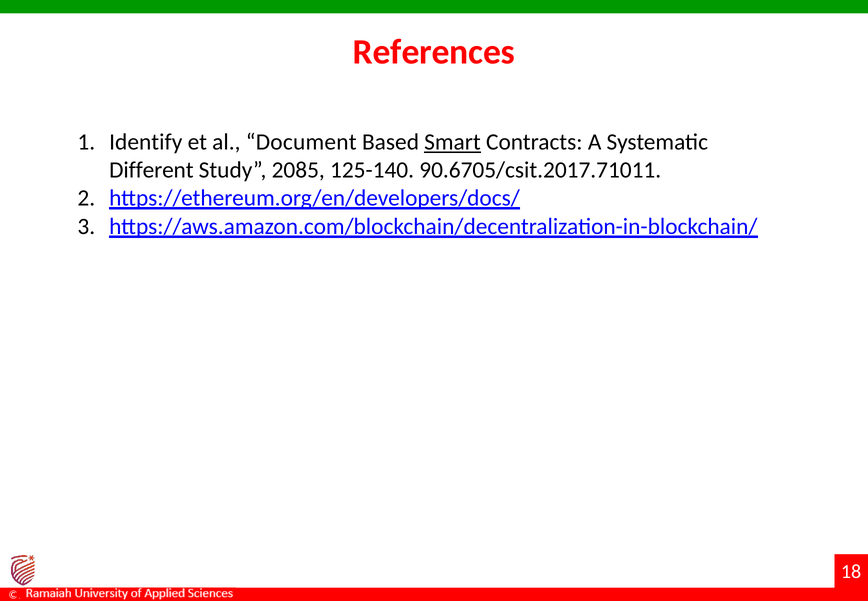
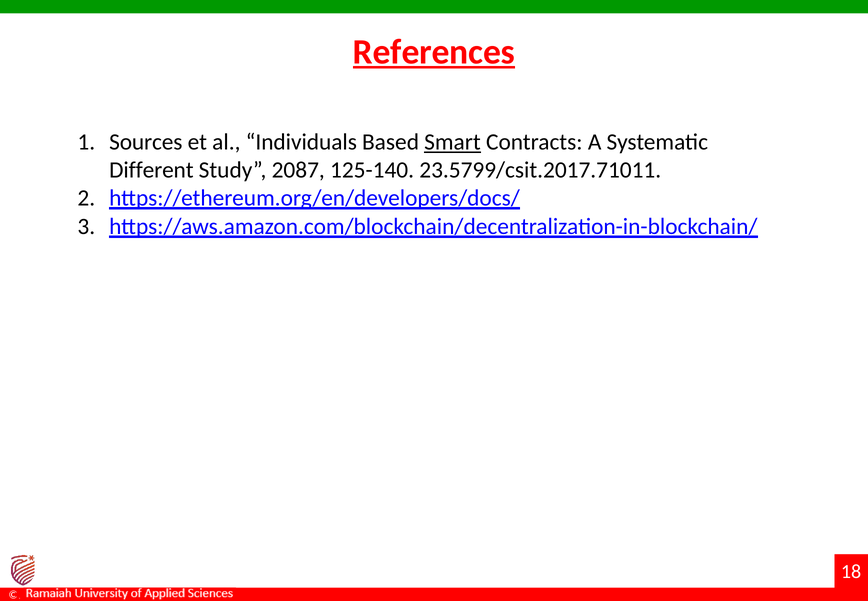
References underline: none -> present
Identify: Identify -> Sources
Document: Document -> Individuals
2085: 2085 -> 2087
90.6705/csit.2017.71011: 90.6705/csit.2017.71011 -> 23.5799/csit.2017.71011
